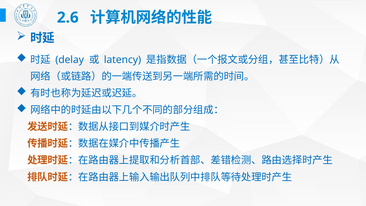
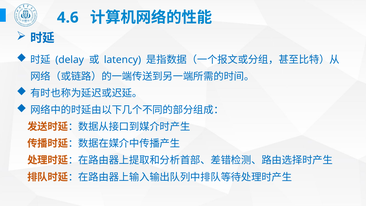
2.6: 2.6 -> 4.6
